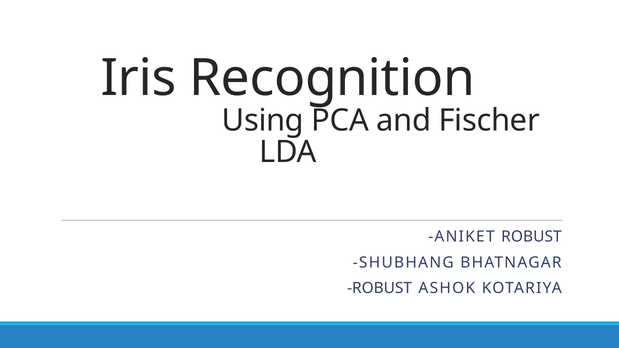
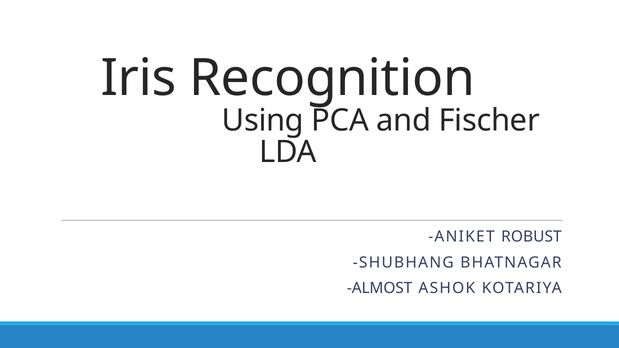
ROBUST at (380, 288): ROBUST -> ALMOST
